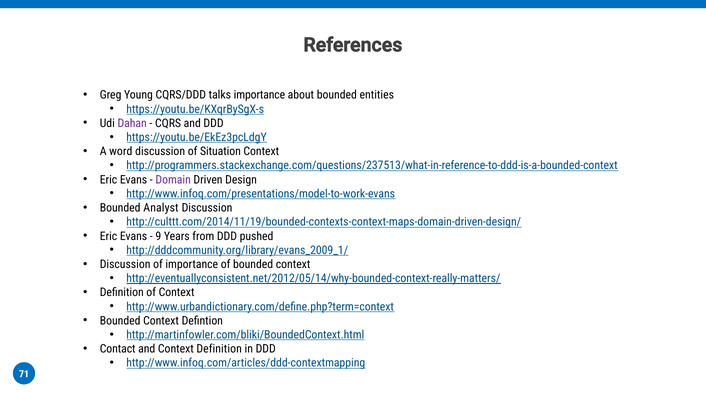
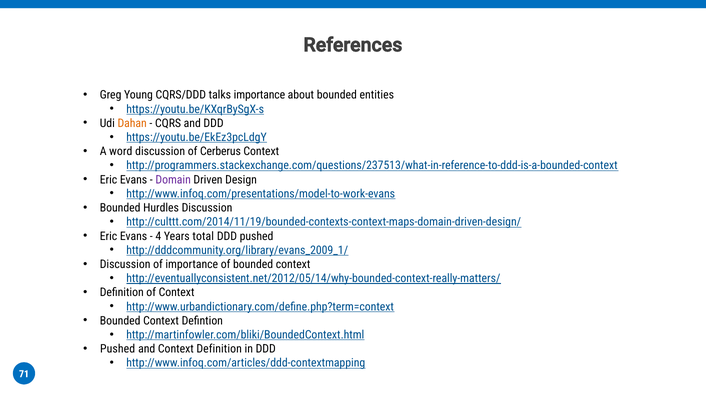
Dahan colour: purple -> orange
Situation: Situation -> Cerberus
Analyst: Analyst -> Hurdles
9: 9 -> 4
from: from -> total
Contact at (118, 349): Contact -> Pushed
